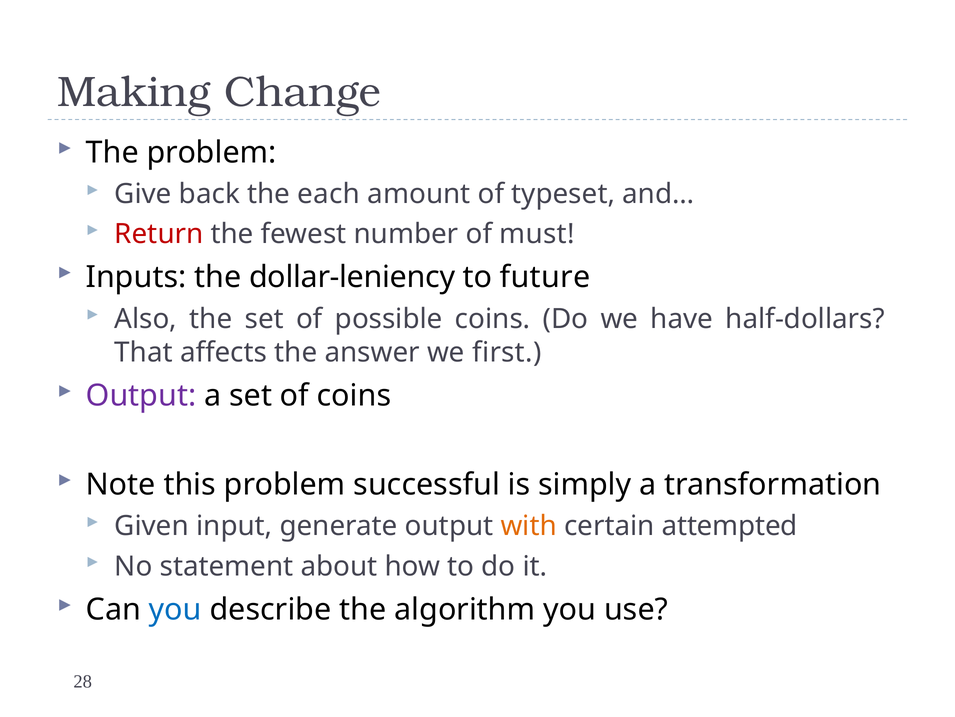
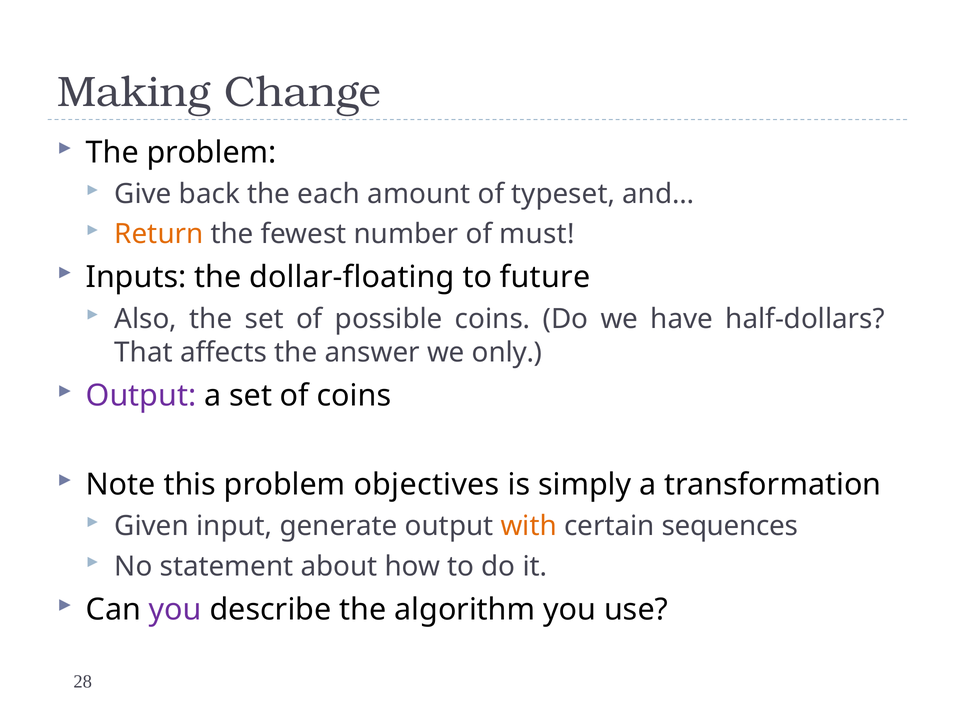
Return colour: red -> orange
dollar-leniency: dollar-leniency -> dollar-floating
first: first -> only
successful: successful -> objectives
attempted: attempted -> sequences
you at (175, 609) colour: blue -> purple
